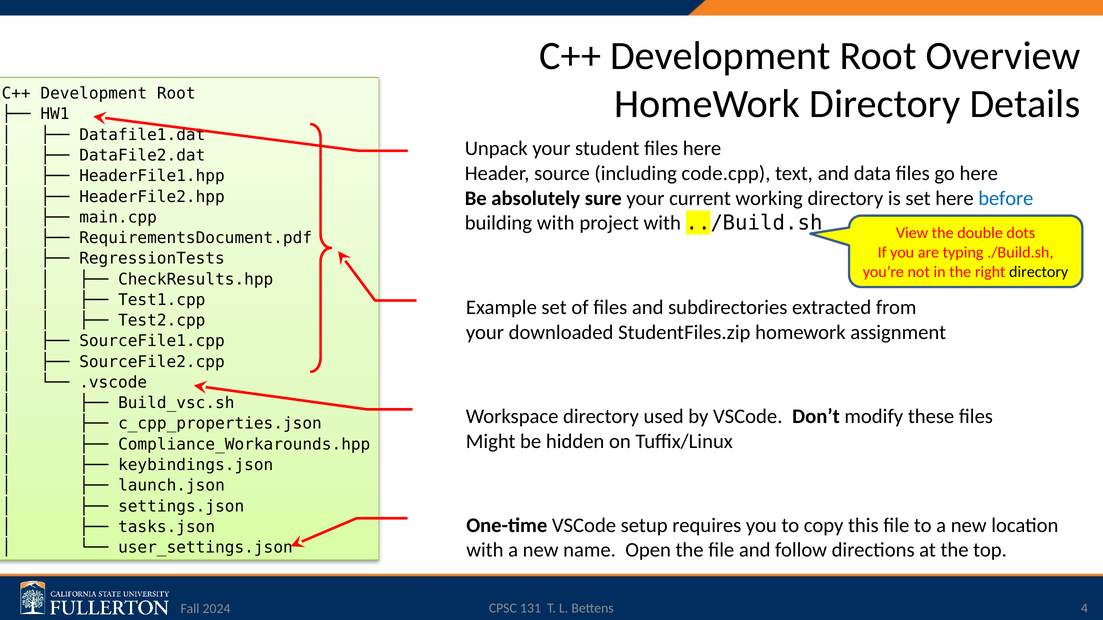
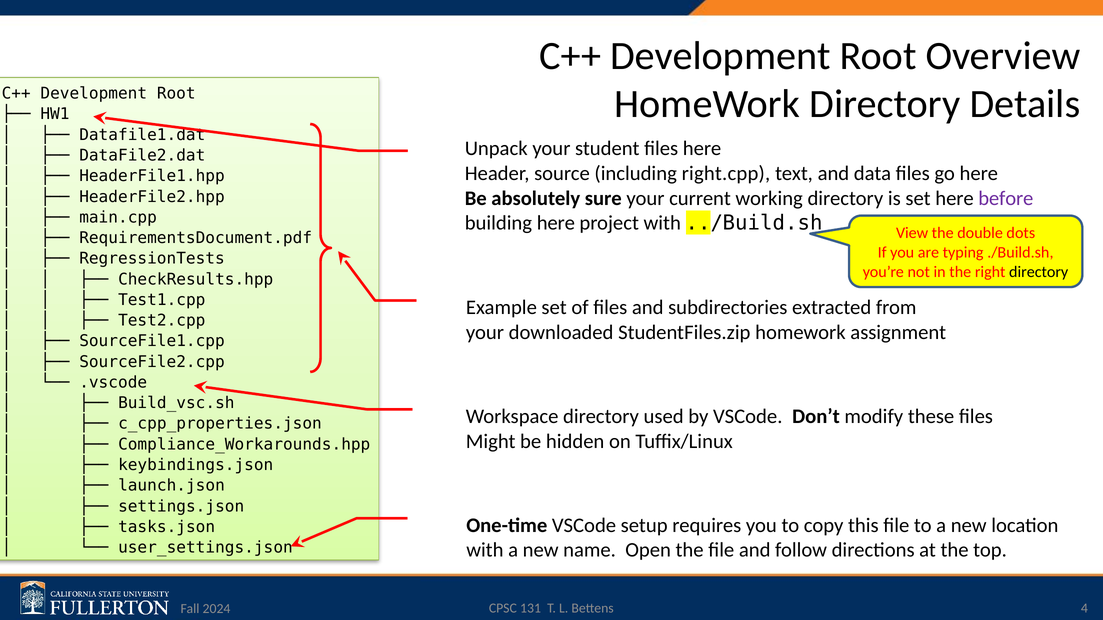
code.cpp: code.cpp -> right.cpp
before colour: blue -> purple
building with: with -> here
